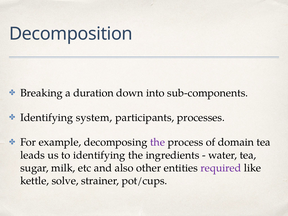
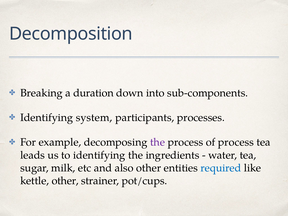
of domain: domain -> process
required colour: purple -> blue
kettle solve: solve -> other
